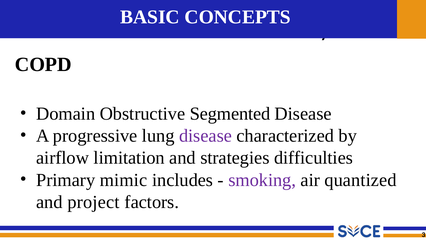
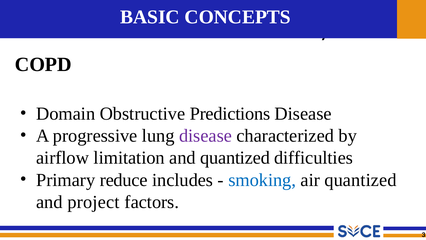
Segmented: Segmented -> Predictions
and strategies: strategies -> quantized
mimic: mimic -> reduce
smoking colour: purple -> blue
